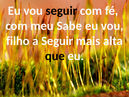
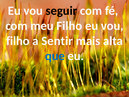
meu Sabe: Sabe -> Filho
a Seguir: Seguir -> Sentir
que colour: black -> blue
